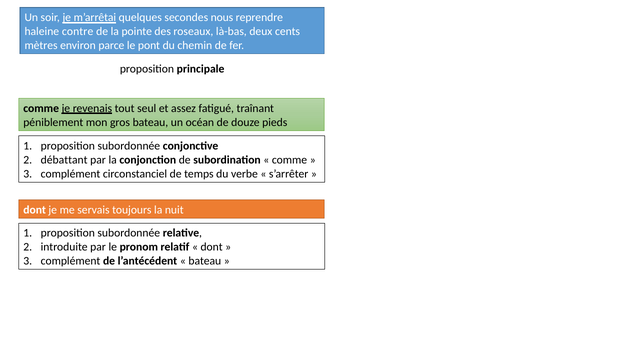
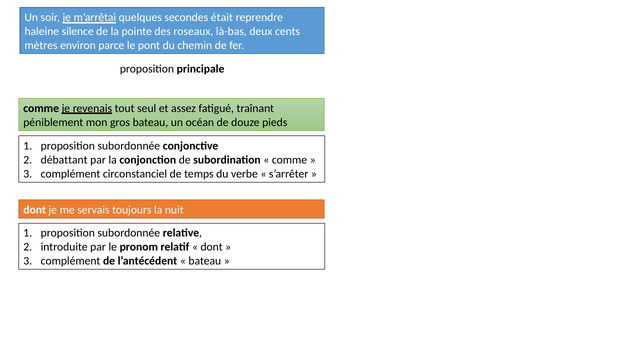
nous: nous -> était
contre: contre -> silence
